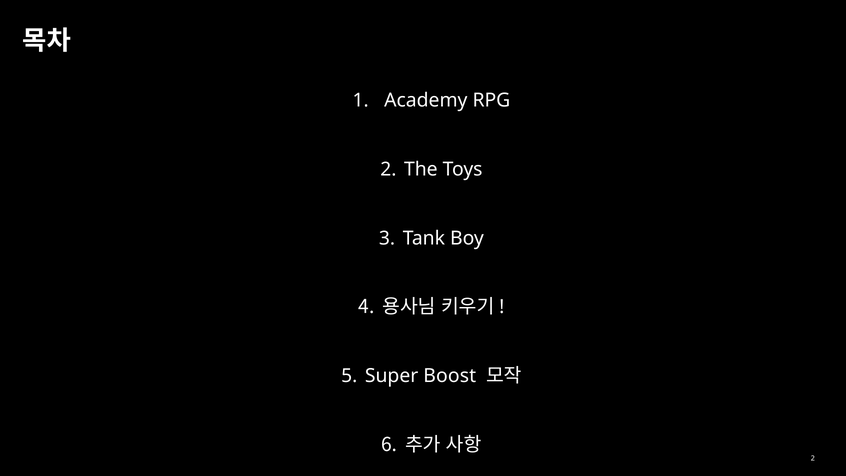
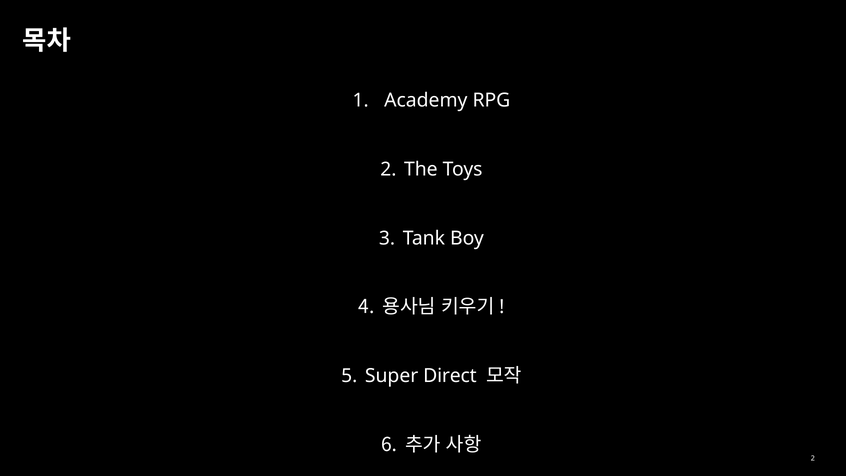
Boost: Boost -> Direct
